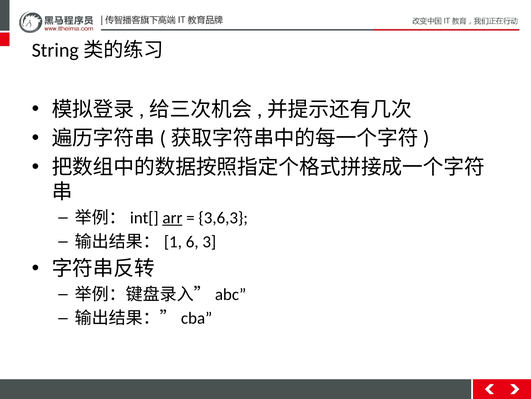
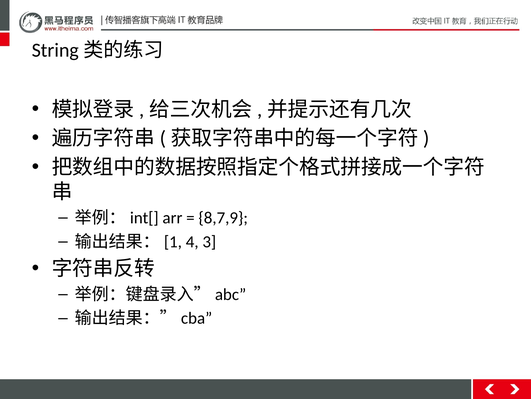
arr underline: present -> none
3,6,3: 3,6,3 -> 8,7,9
6: 6 -> 4
